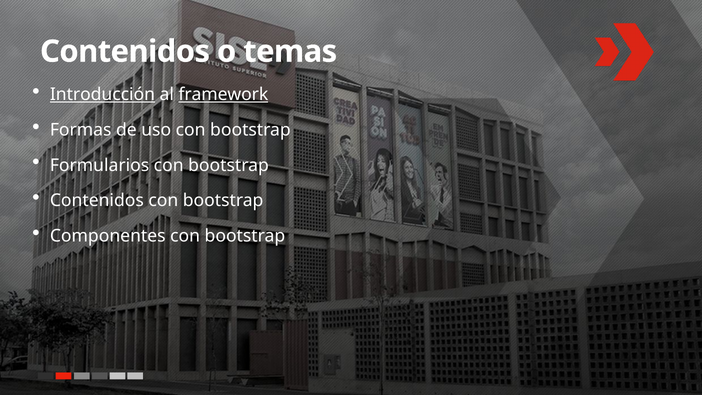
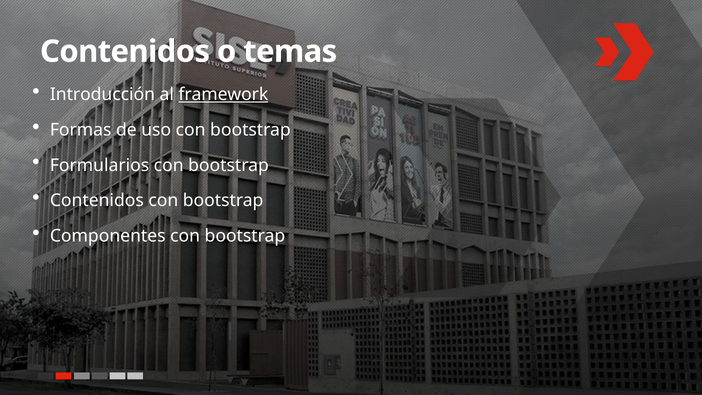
Introducción underline: present -> none
